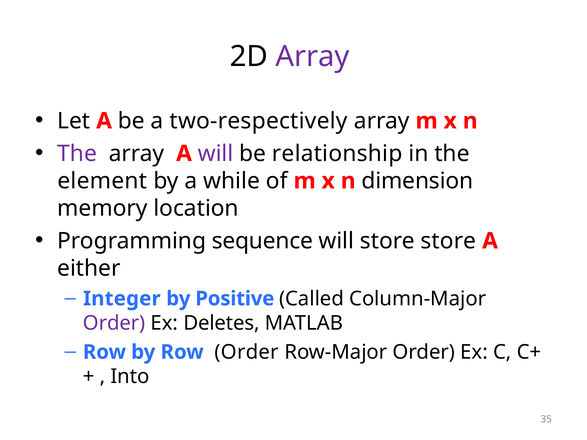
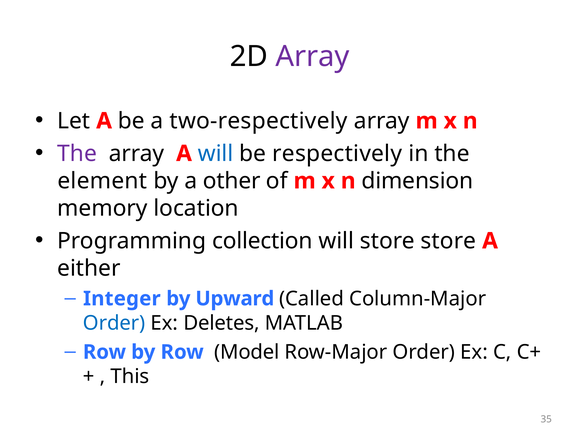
will at (216, 154) colour: purple -> blue
relationship: relationship -> respectively
while: while -> other
sequence: sequence -> collection
Positive: Positive -> Upward
Order at (114, 323) colour: purple -> blue
Row Order: Order -> Model
Into: Into -> This
